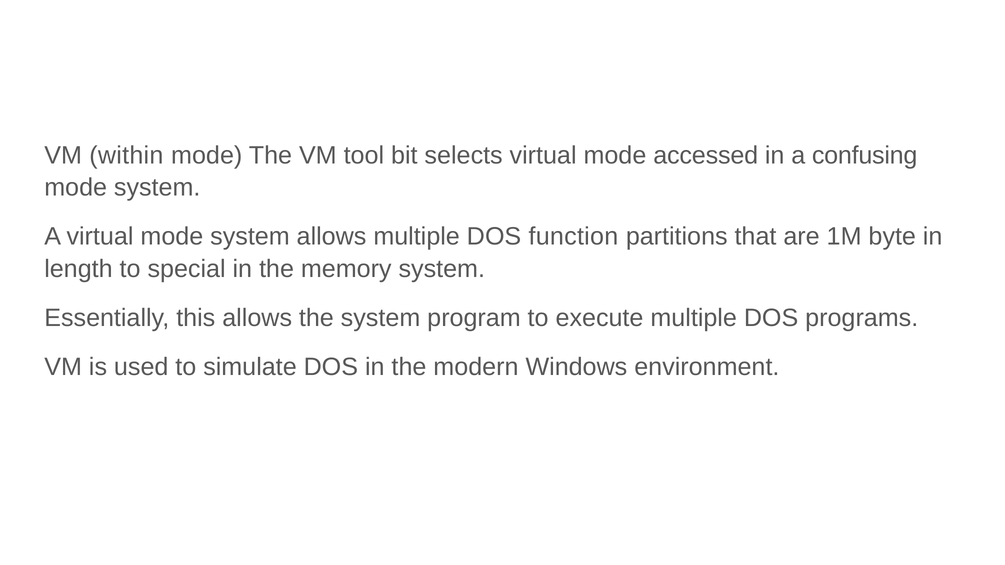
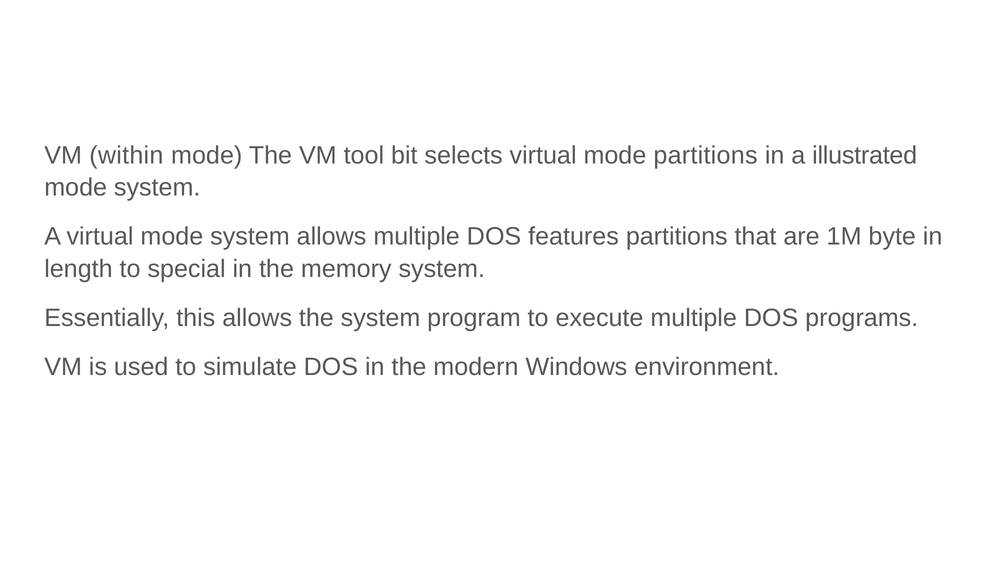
mode accessed: accessed -> partitions
confusing: confusing -> illustrated
function: function -> features
